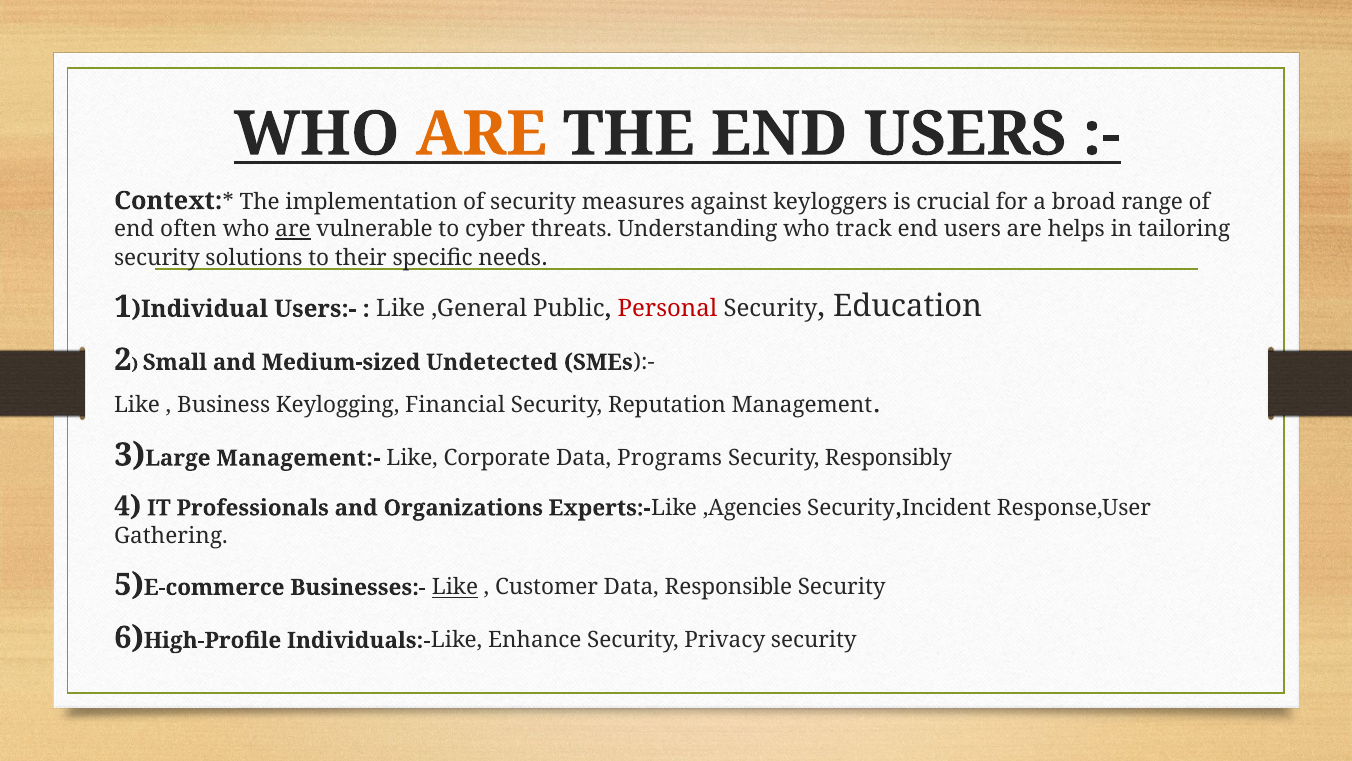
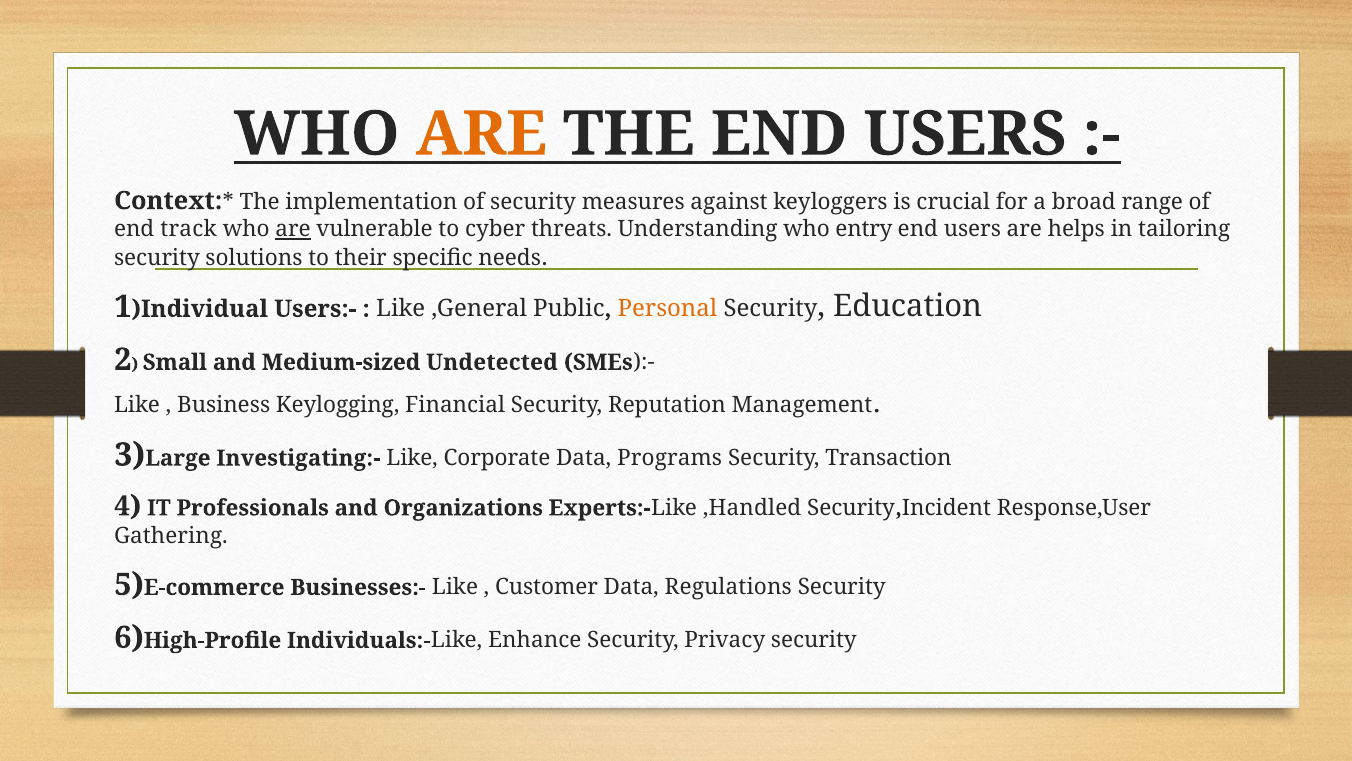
often: often -> track
track: track -> entry
Personal colour: red -> orange
Management:-: Management:- -> Investigating:-
Responsibly: Responsibly -> Transaction
,Agencies: ,Agencies -> ,Handled
Like at (455, 587) underline: present -> none
Responsible: Responsible -> Regulations
